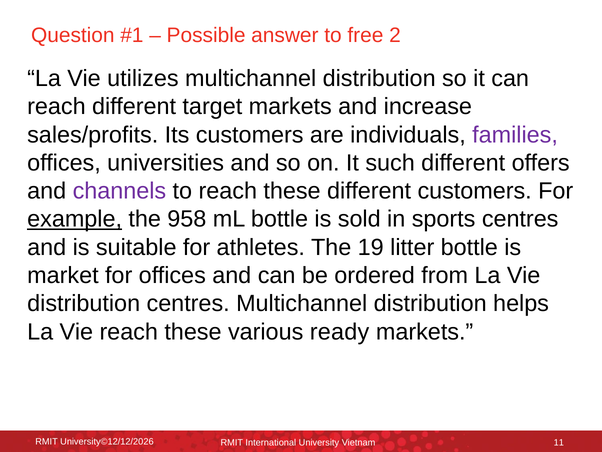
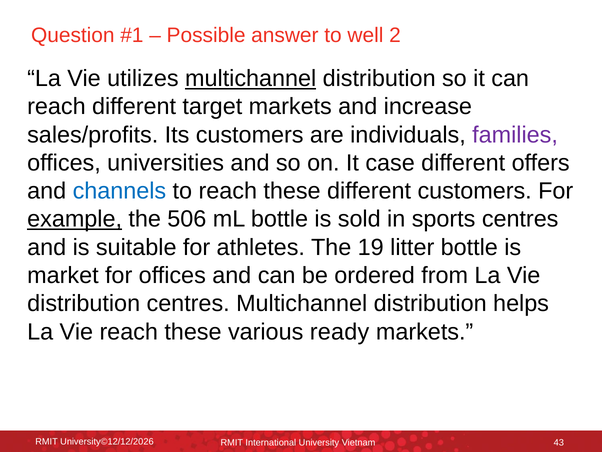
free: free -> well
multichannel at (251, 78) underline: none -> present
such: such -> case
channels colour: purple -> blue
958: 958 -> 506
11: 11 -> 43
